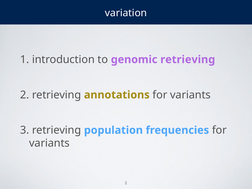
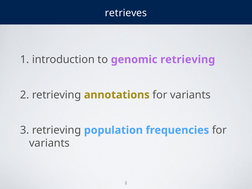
variation: variation -> retrieves
